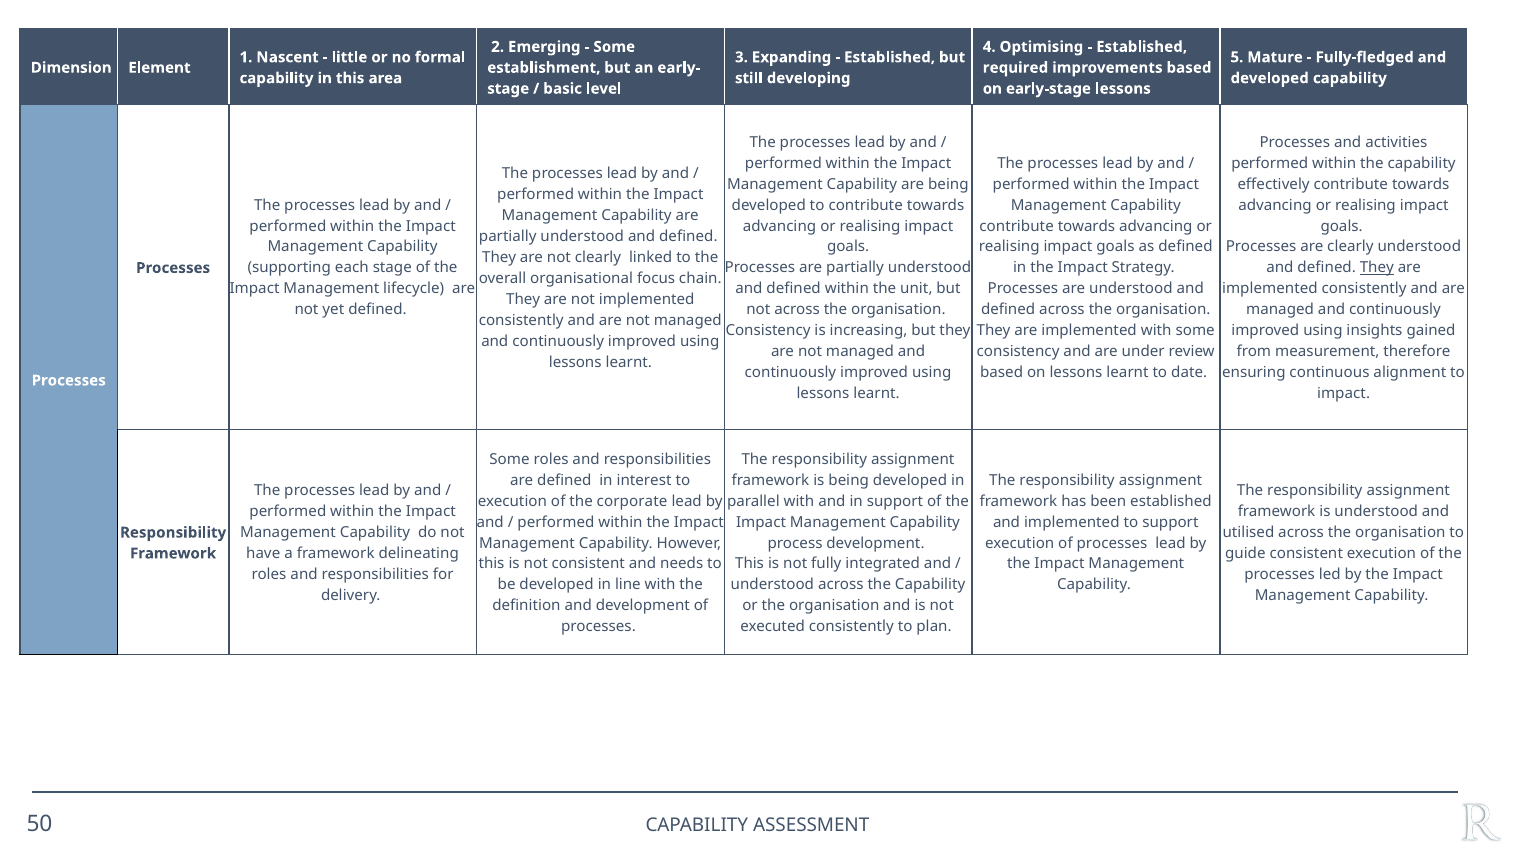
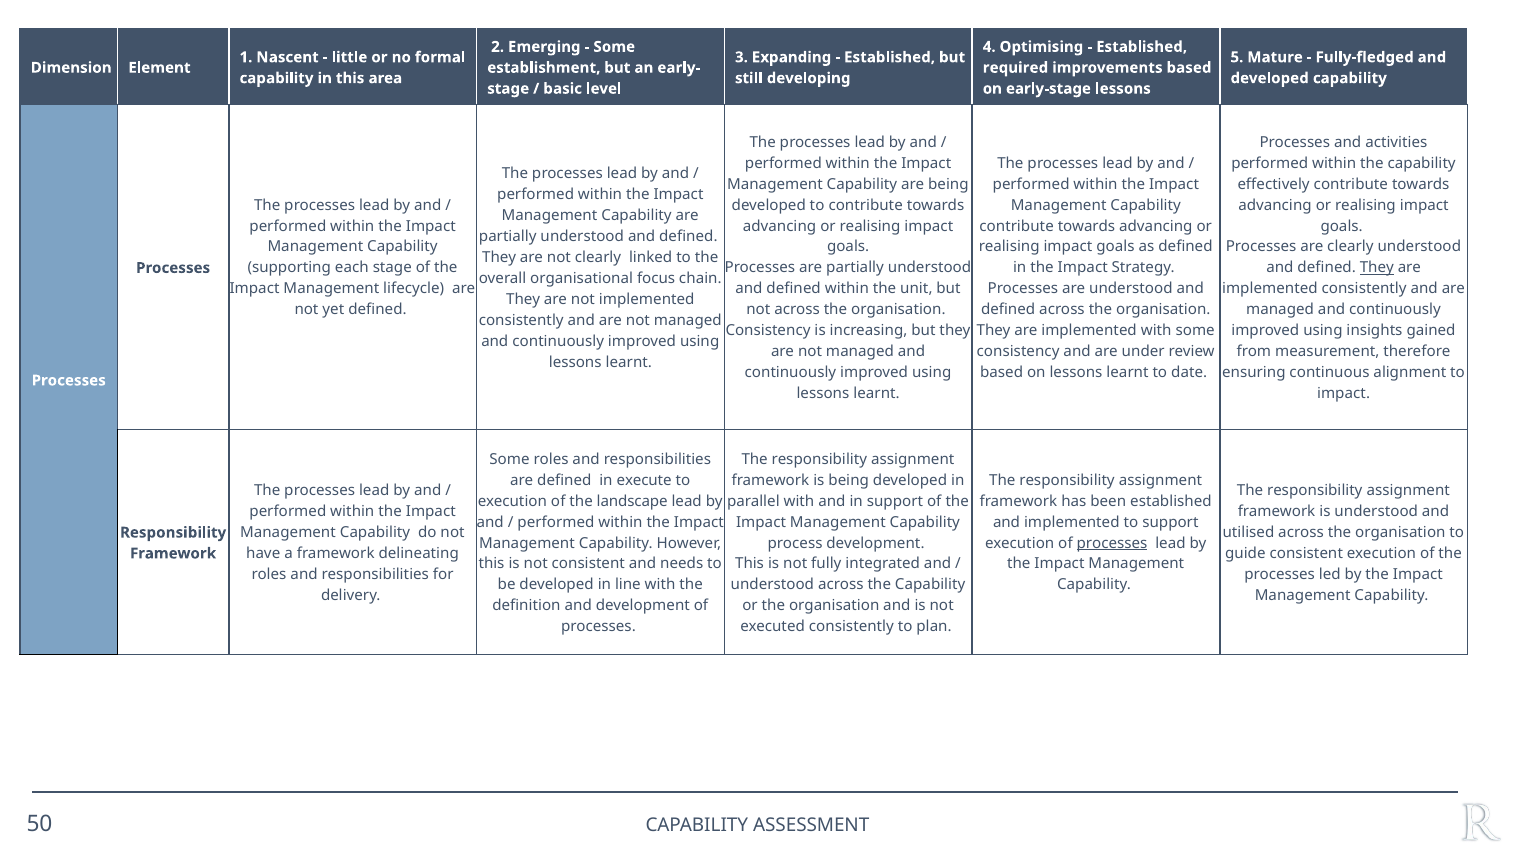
interest: interest -> execute
corporate: corporate -> landscape
processes at (1112, 543) underline: none -> present
